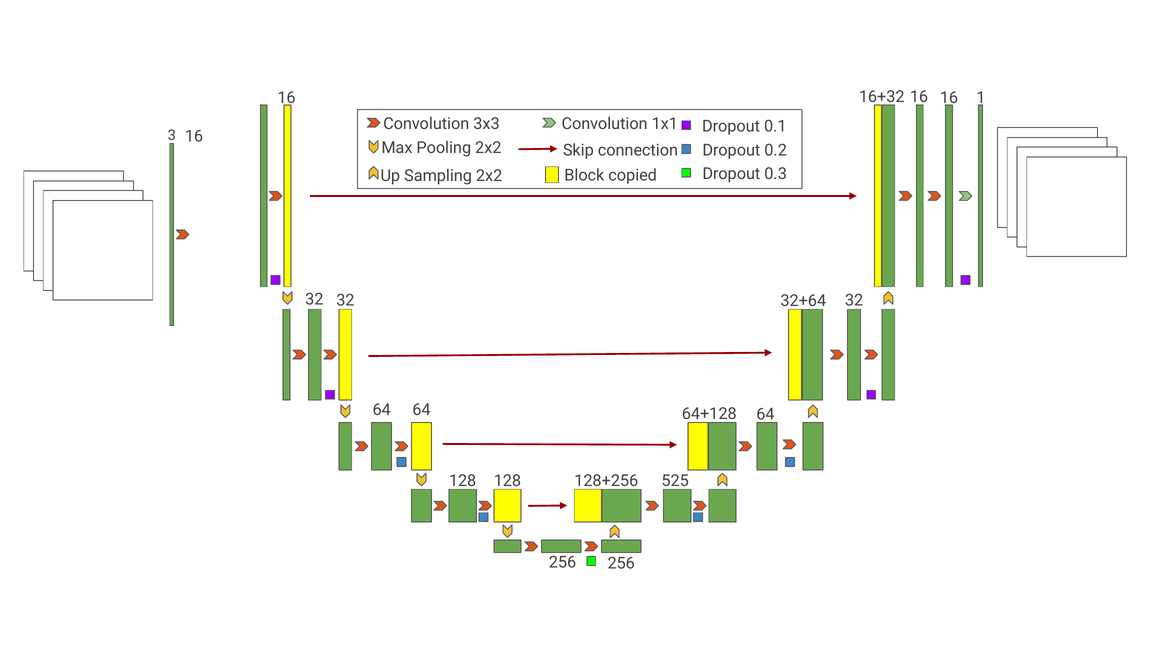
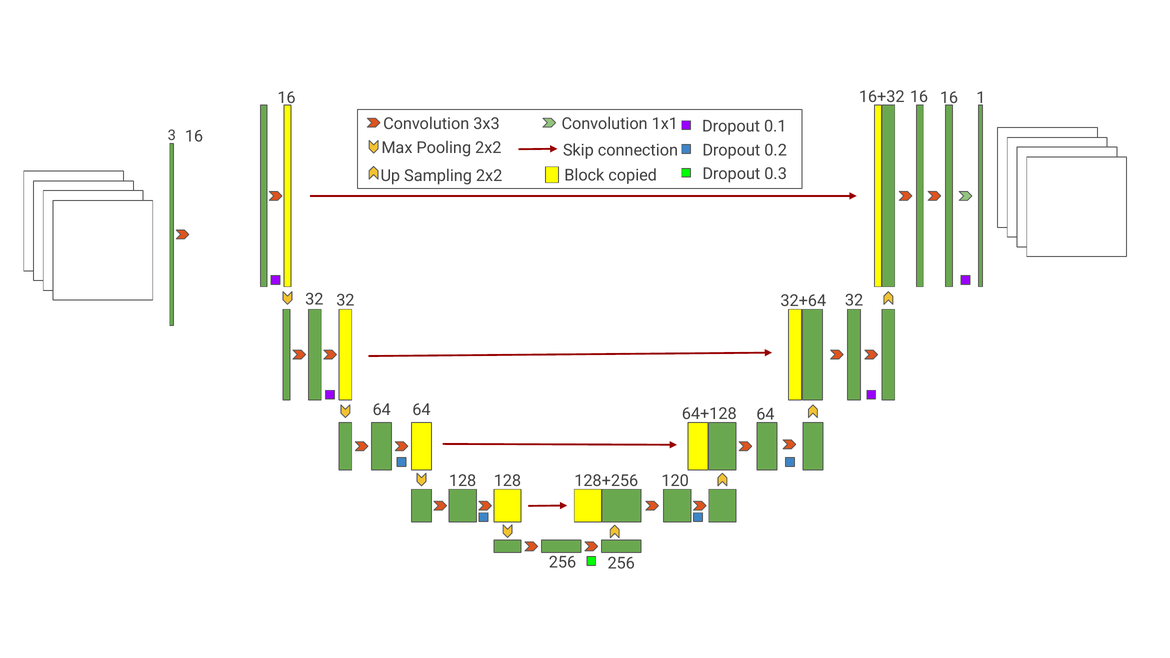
525: 525 -> 120
